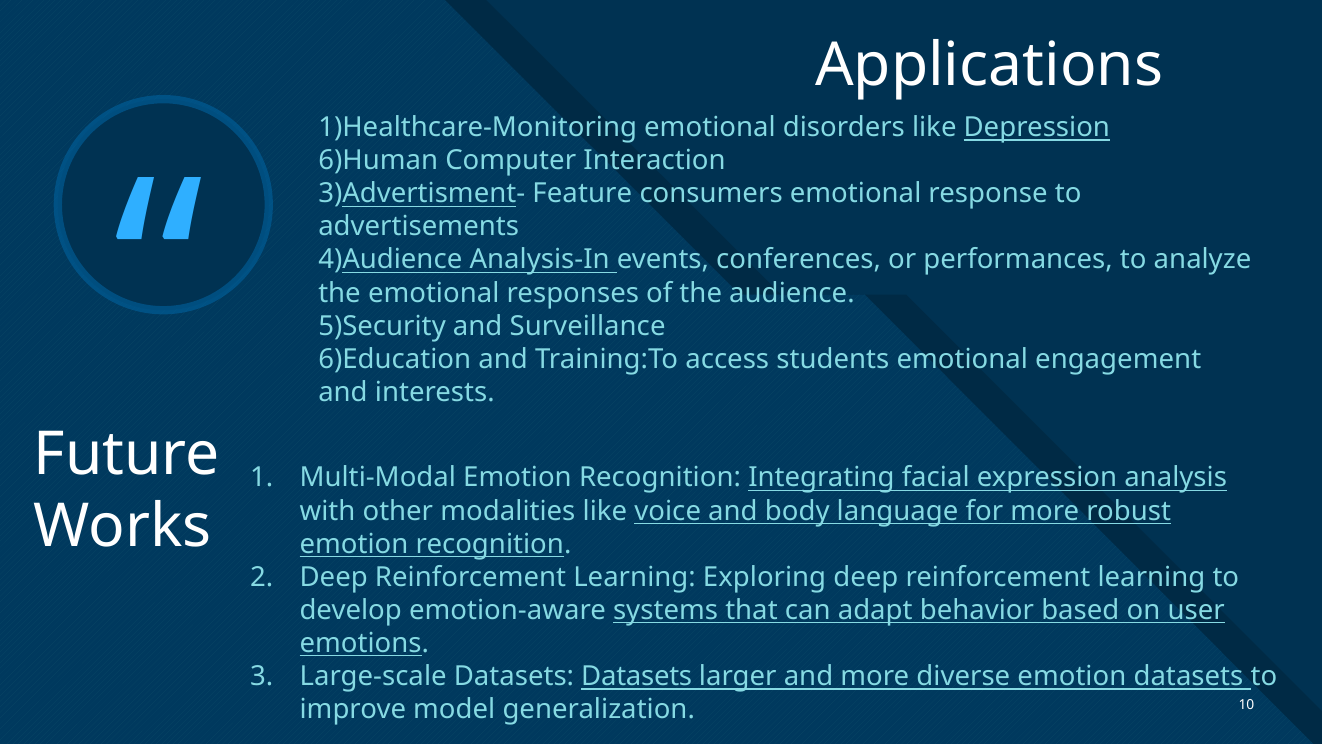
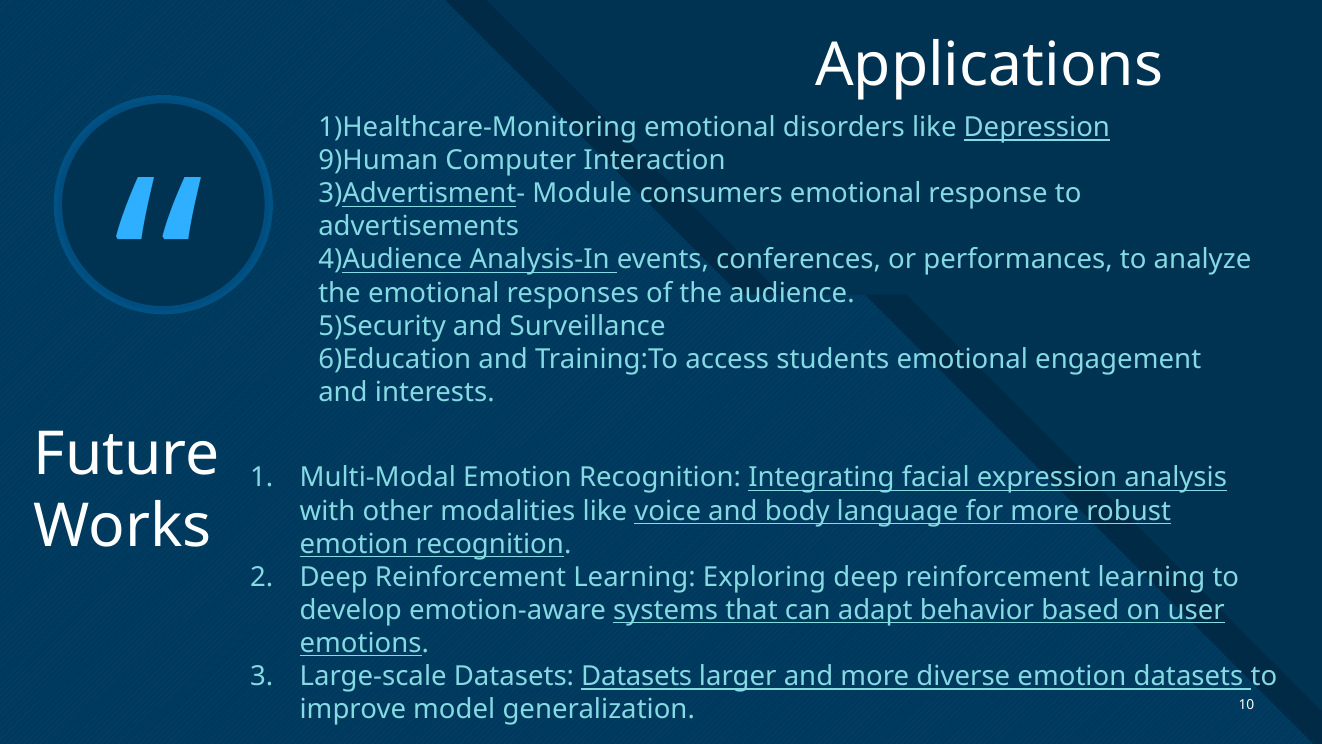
6)Human: 6)Human -> 9)Human
Feature: Feature -> Module
